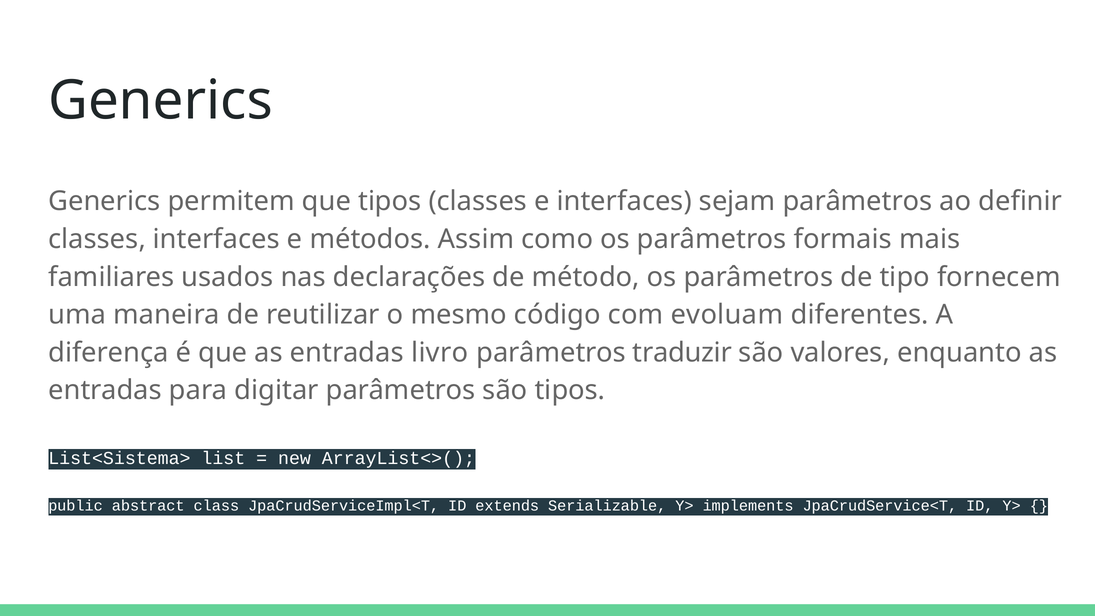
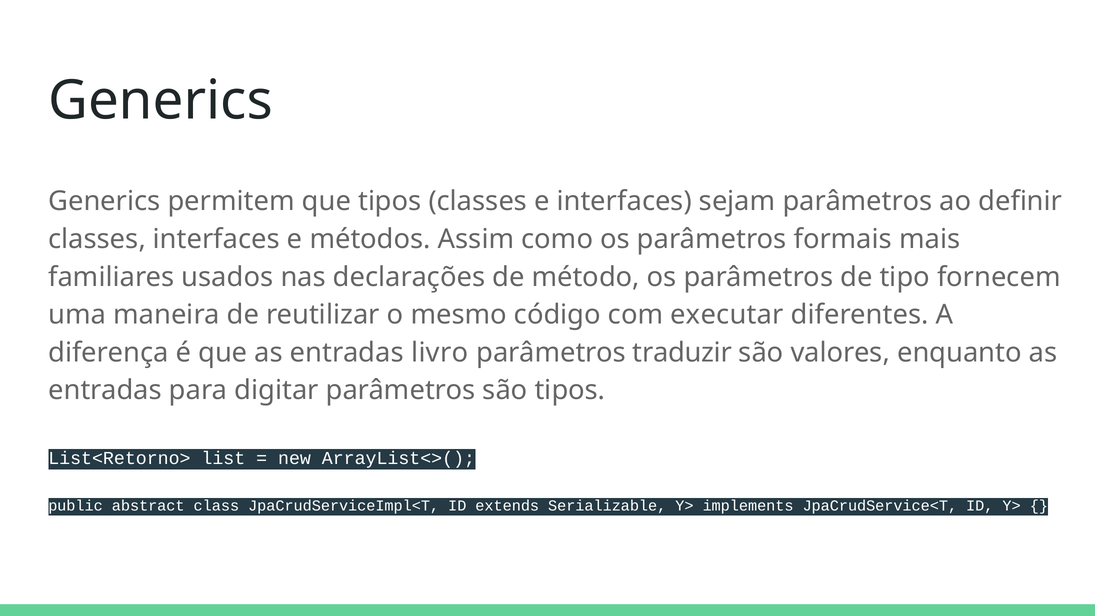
evoluam: evoluam -> executar
List<Sistema>: List<Sistema> -> List<Retorno>
